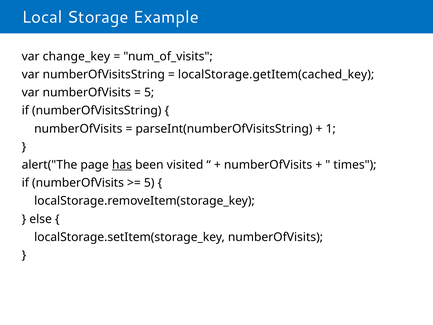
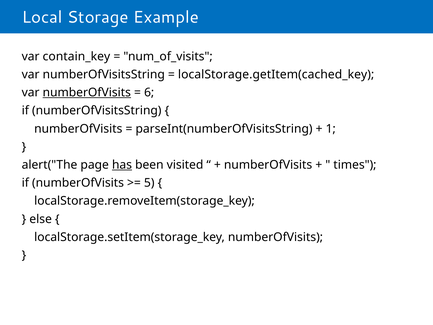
change_key: change_key -> contain_key
numberOfVisits at (87, 93) underline: none -> present
5 at (149, 93): 5 -> 6
